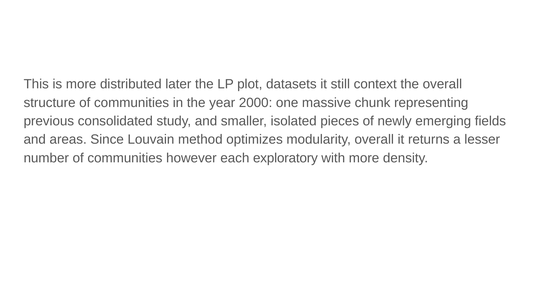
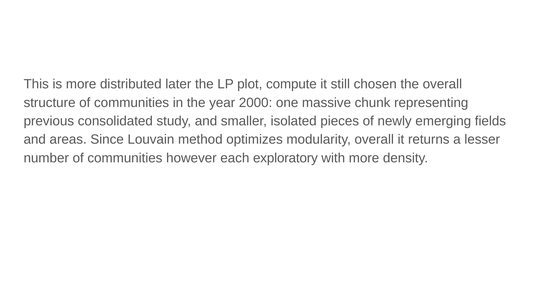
datasets: datasets -> compute
context: context -> chosen
